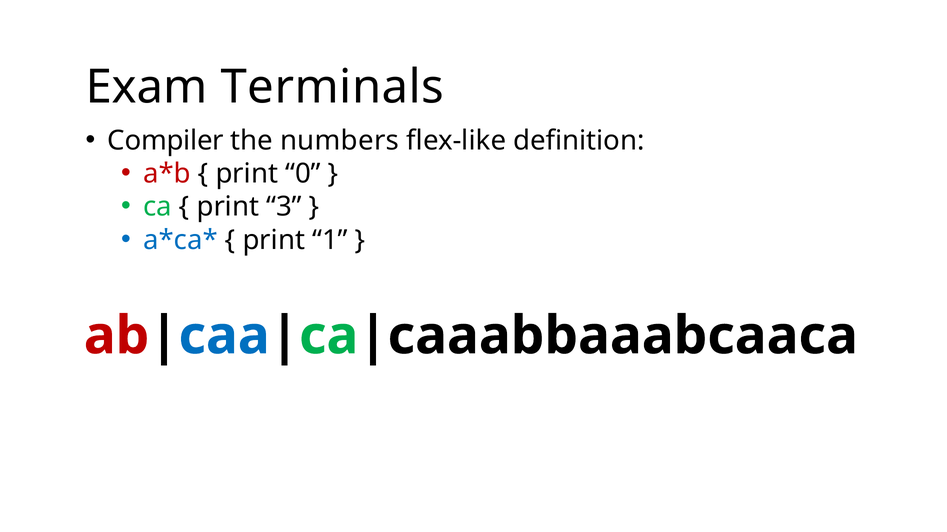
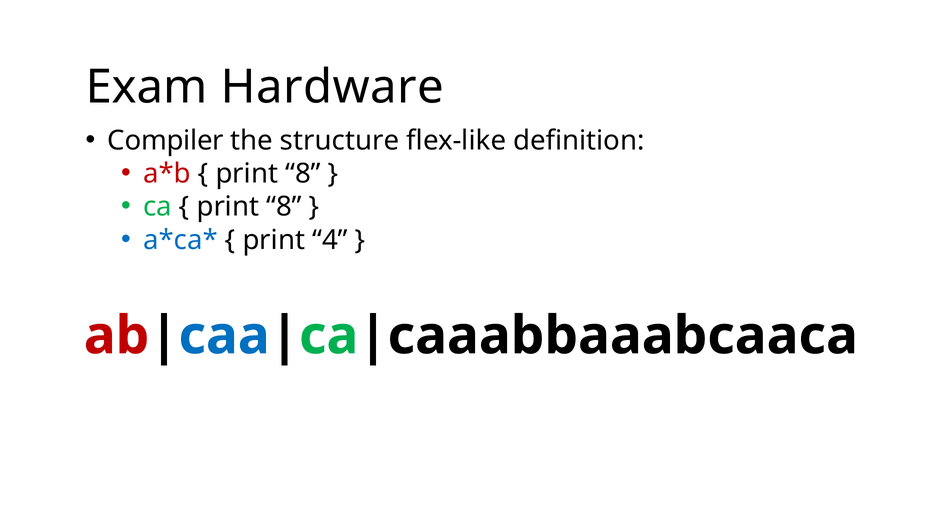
Terminals: Terminals -> Hardware
numbers: numbers -> structure
0 at (303, 174): 0 -> 8
3 at (284, 207): 3 -> 8
1: 1 -> 4
